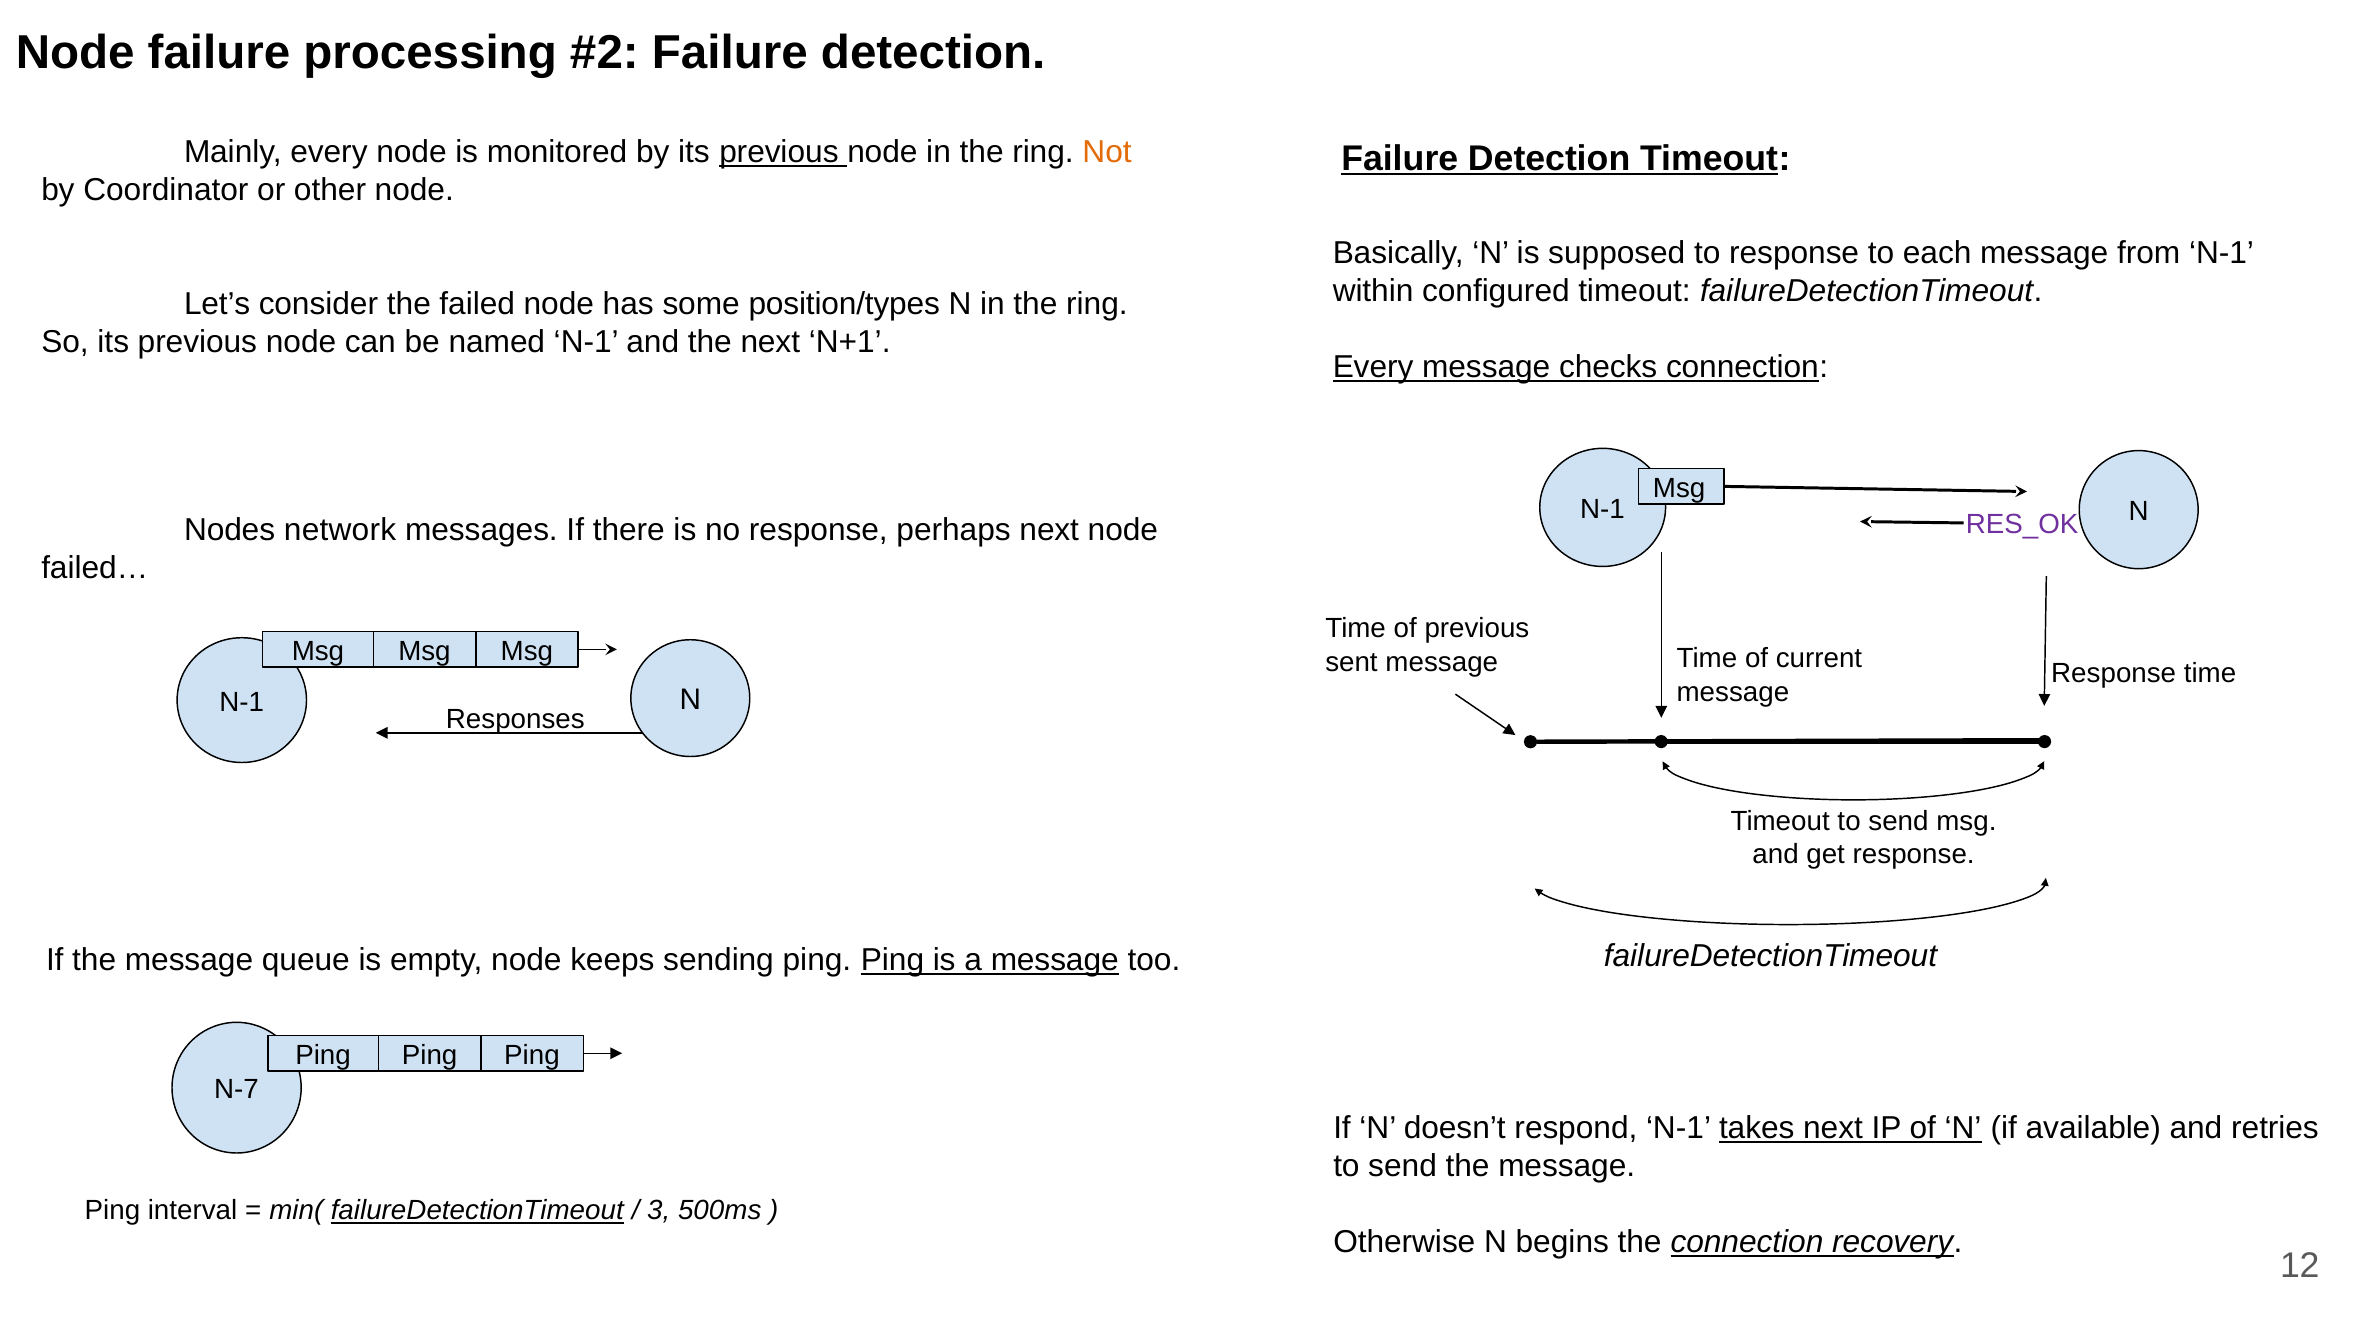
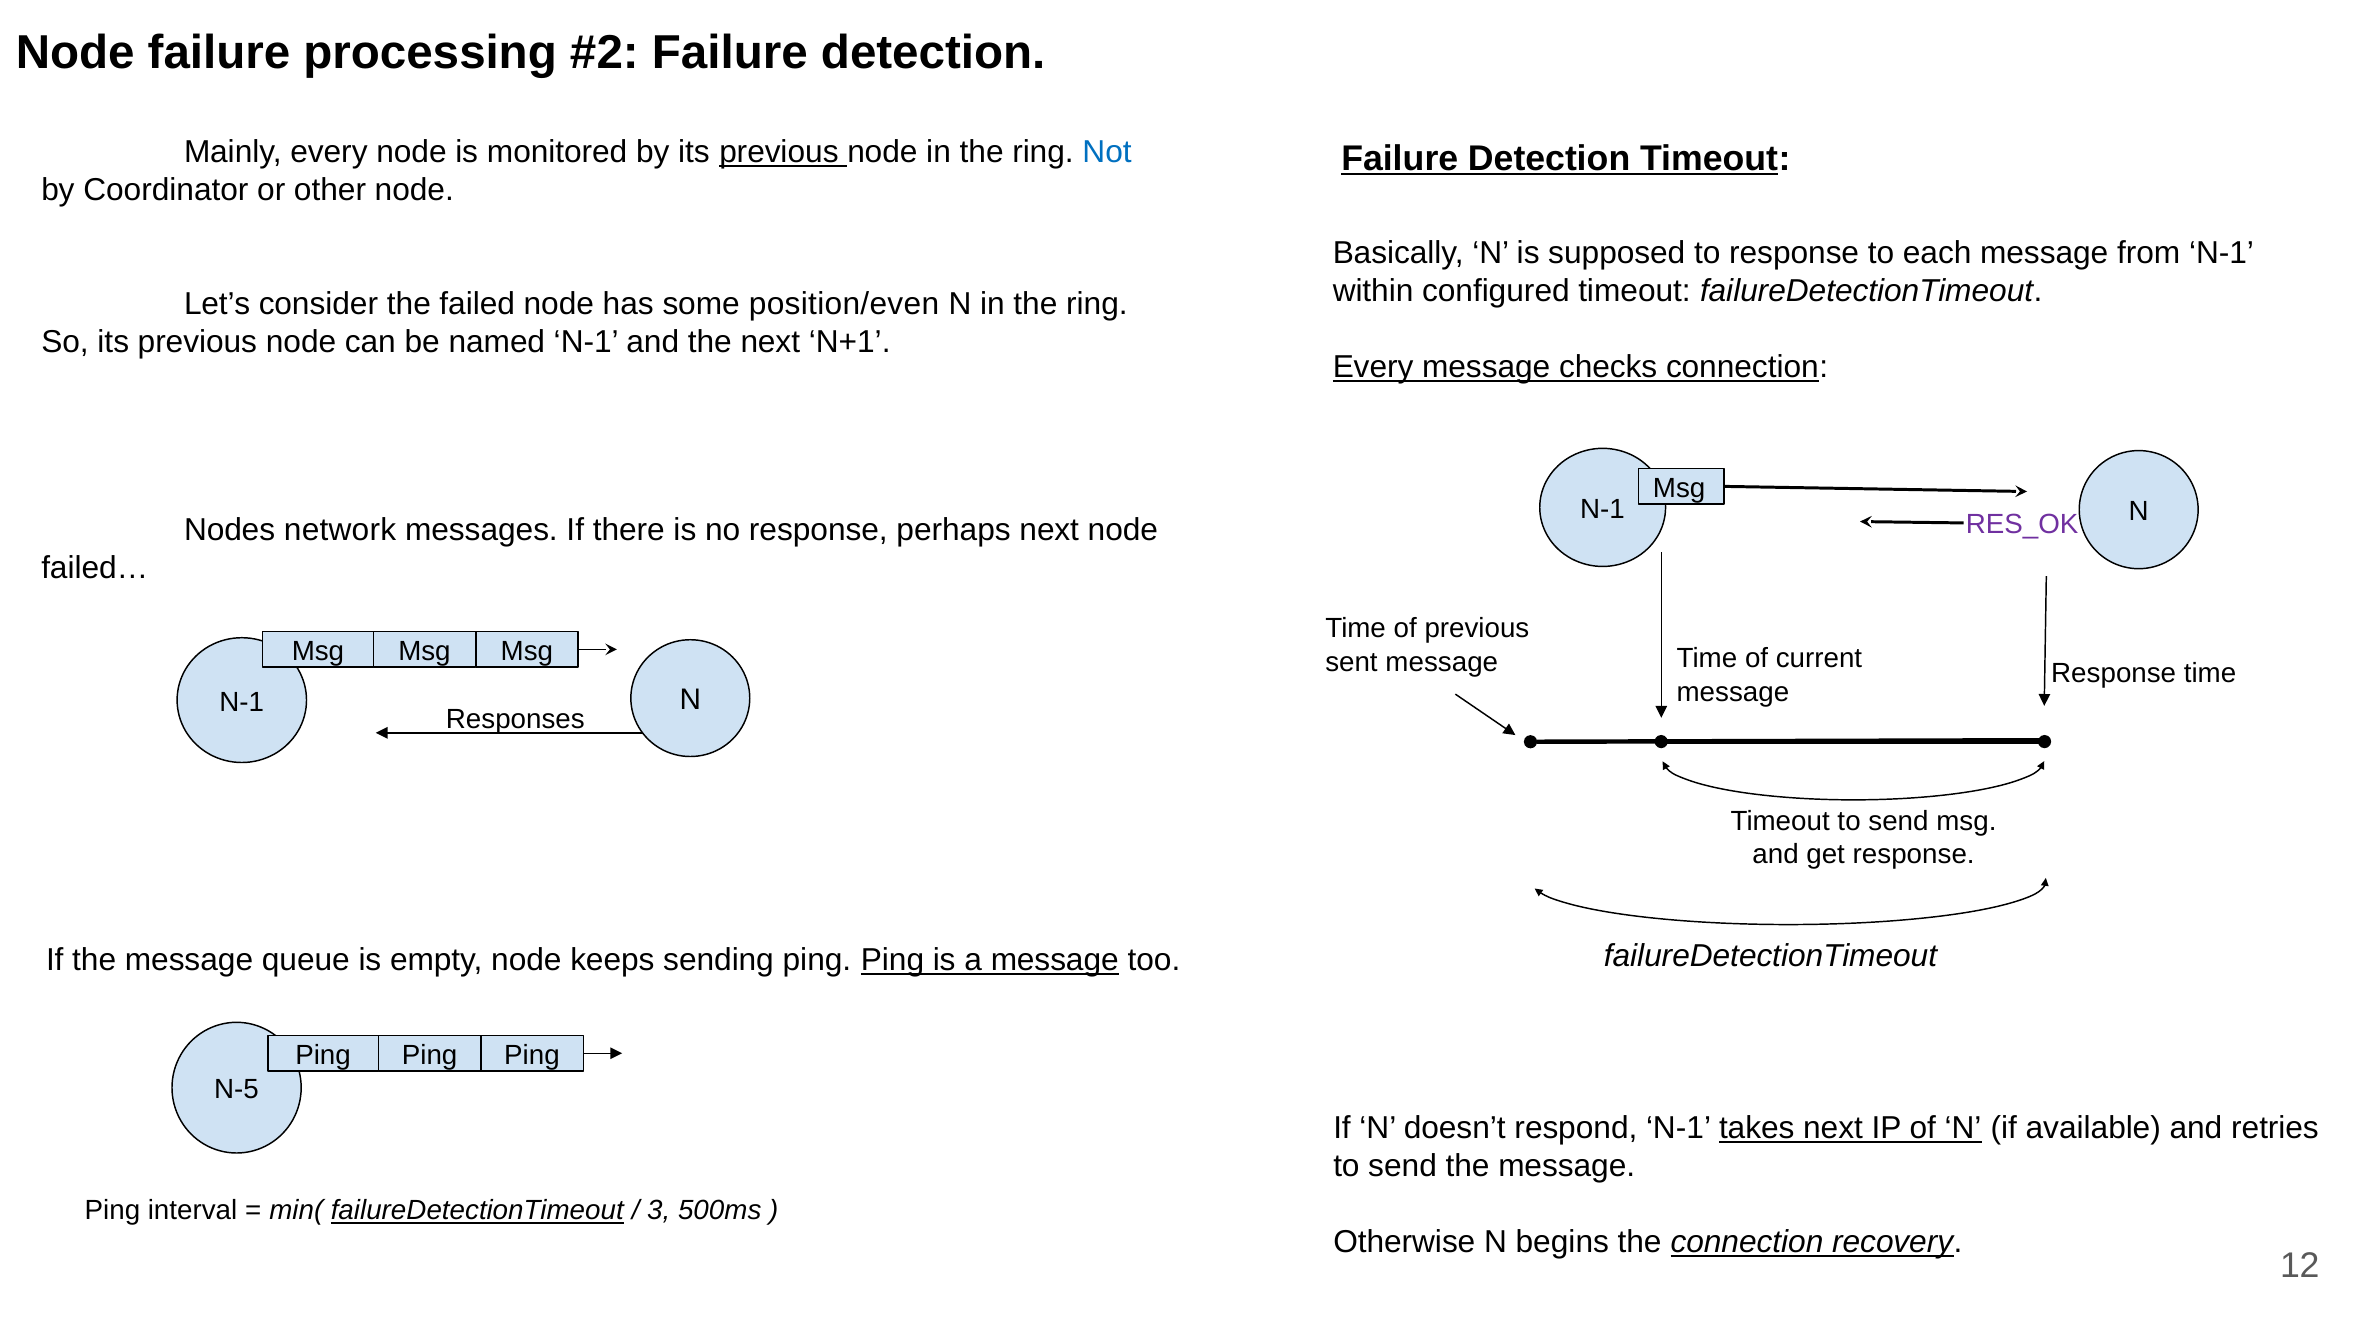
Not colour: orange -> blue
position/types: position/types -> position/even
N-7: N-7 -> N-5
